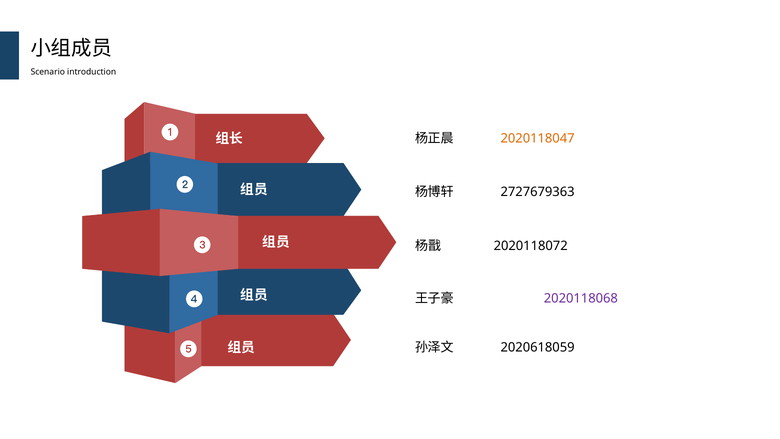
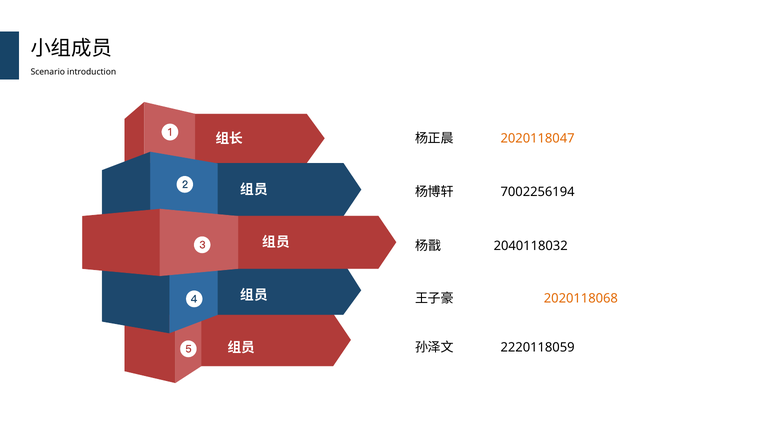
2727679363: 2727679363 -> 7002256194
2020118072: 2020118072 -> 2040118032
2020118068 colour: purple -> orange
2020618059: 2020618059 -> 2220118059
